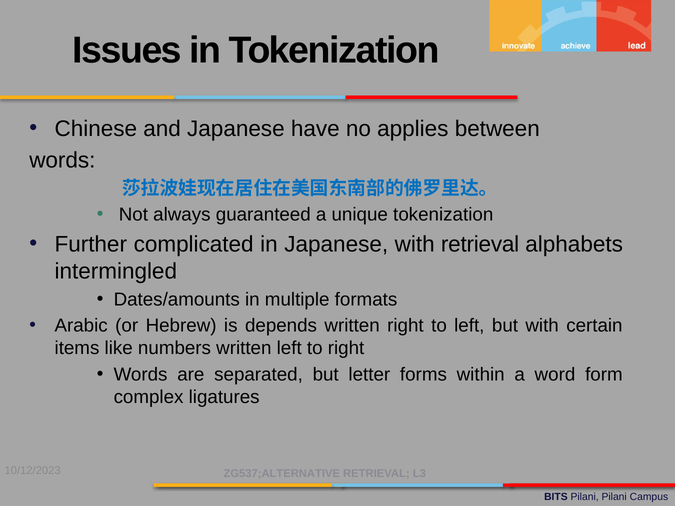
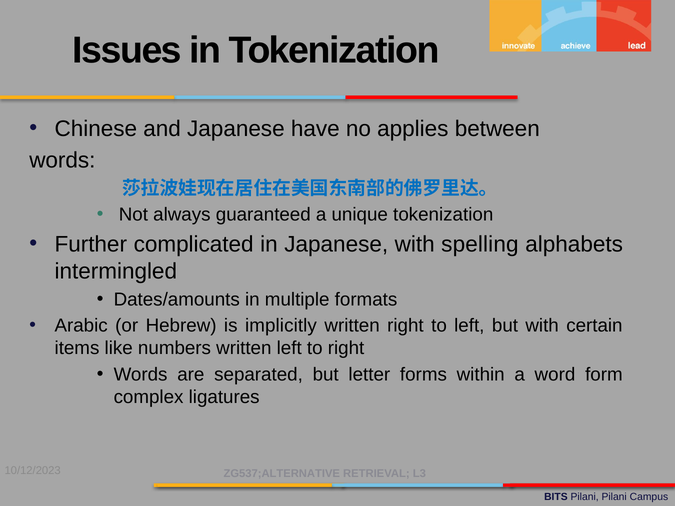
with retrieval: retrieval -> spelling
depends: depends -> implicitly
